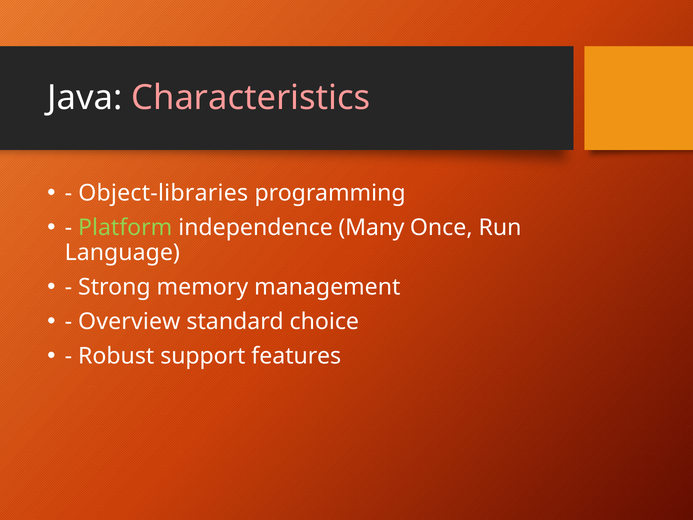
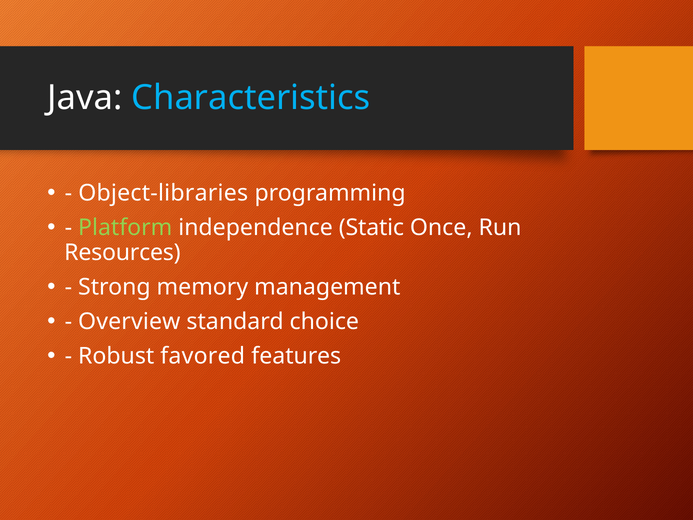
Characteristics colour: pink -> light blue
Many: Many -> Static
Language: Language -> Resources
support: support -> favored
